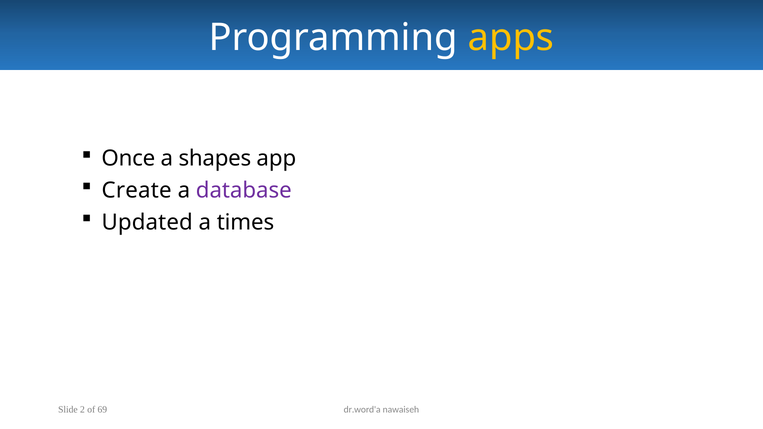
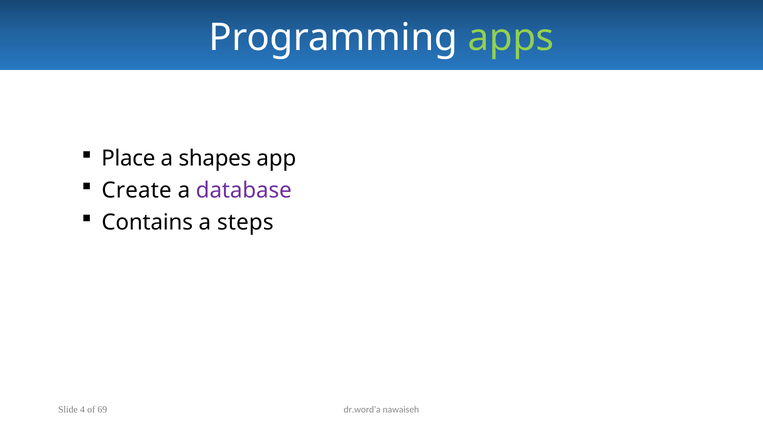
apps colour: yellow -> light green
Once: Once -> Place
Updated: Updated -> Contains
times: times -> steps
2: 2 -> 4
